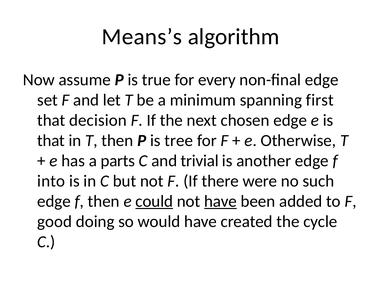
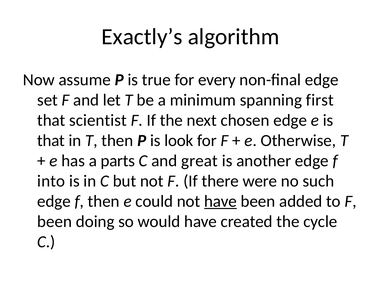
Means’s: Means’s -> Exactly’s
decision: decision -> scientist
tree: tree -> look
trivial: trivial -> great
could underline: present -> none
good at (55, 222): good -> been
